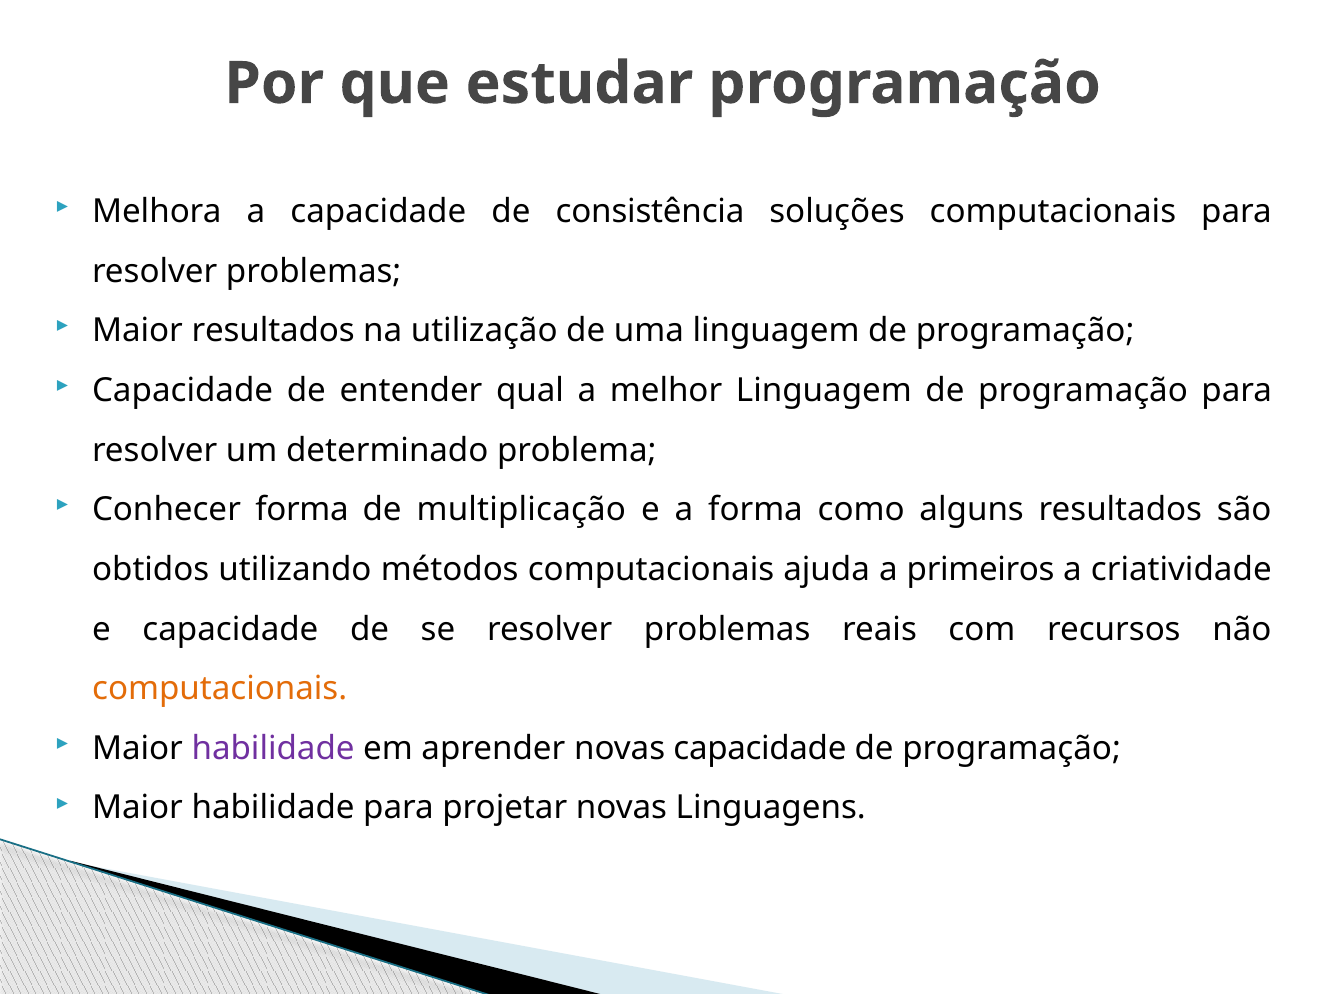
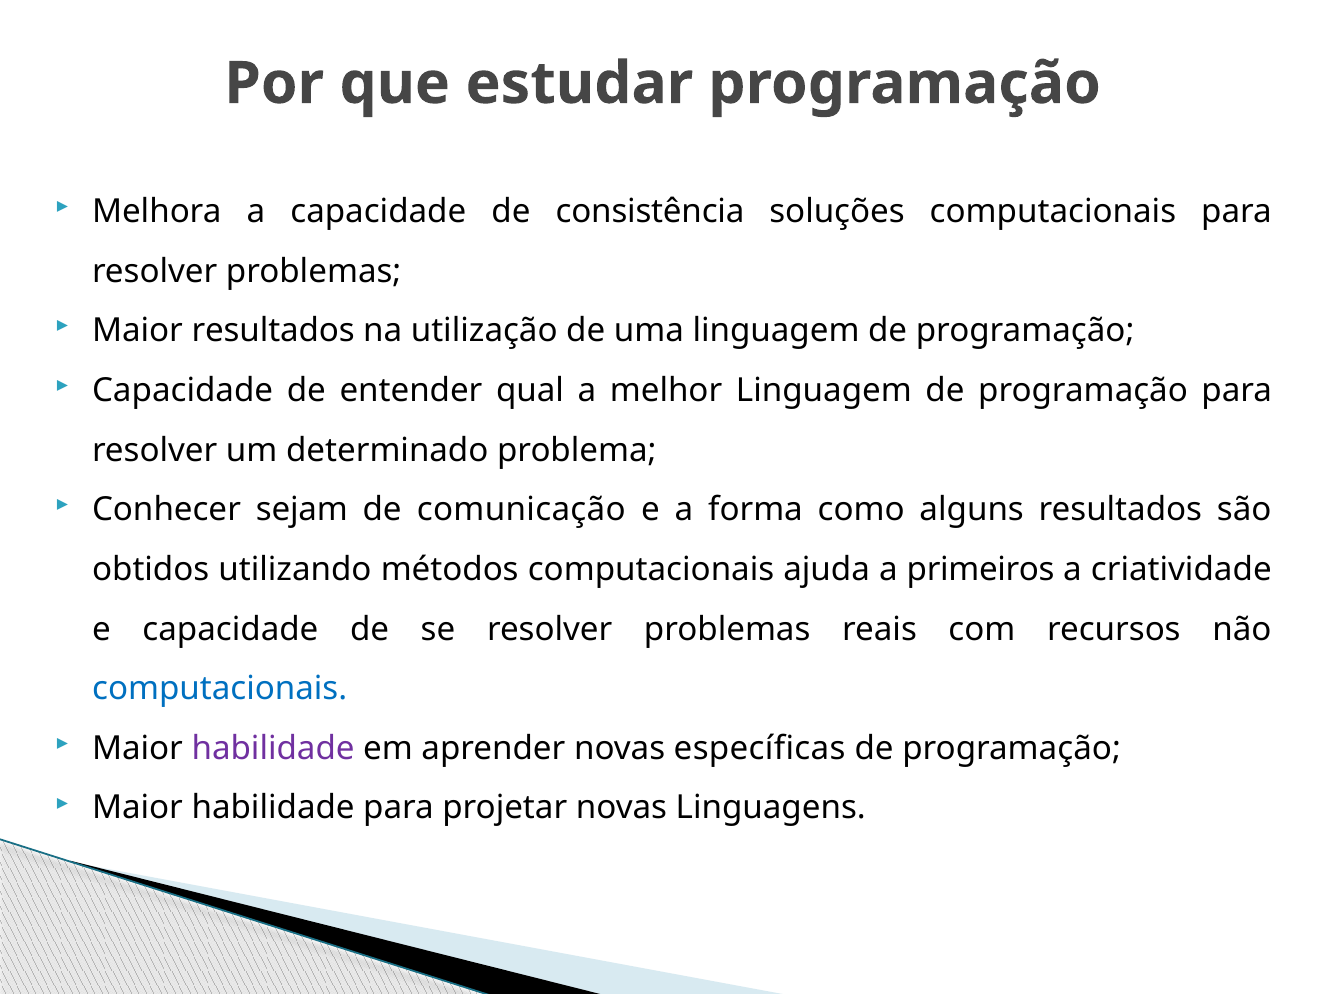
Conhecer forma: forma -> sejam
multiplicação: multiplicação -> comunicação
computacionais at (220, 689) colour: orange -> blue
novas capacidade: capacidade -> específicas
